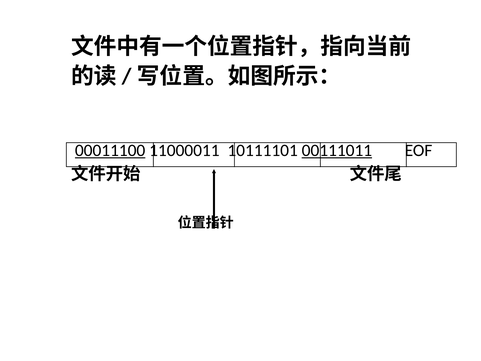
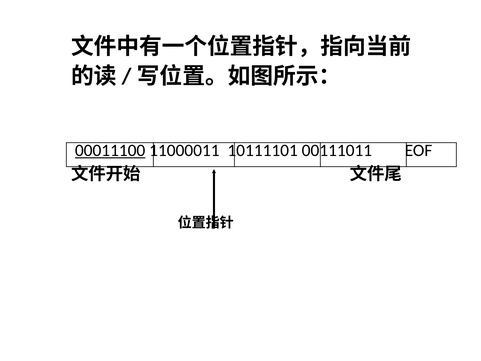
00111011 underline: present -> none
